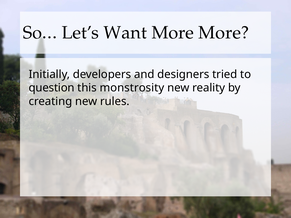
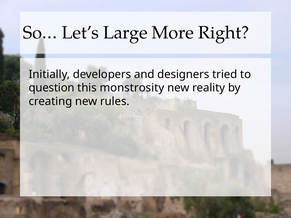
Want: Want -> Large
More More: More -> Right
